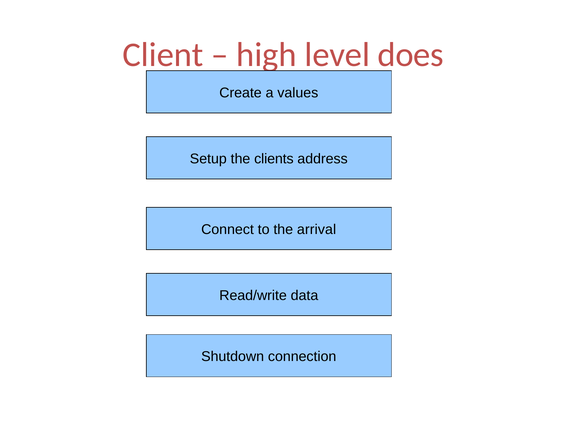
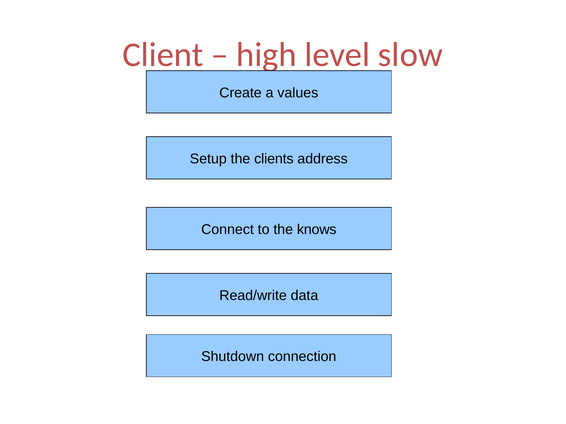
does: does -> slow
arrival: arrival -> knows
